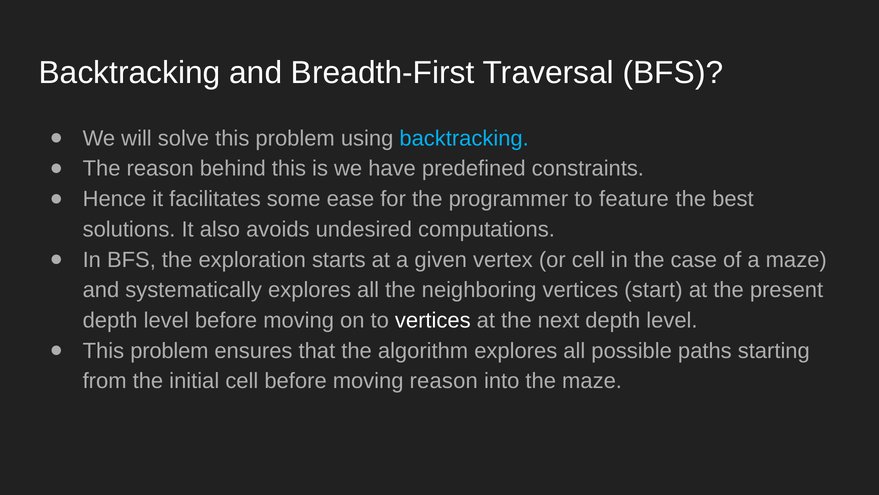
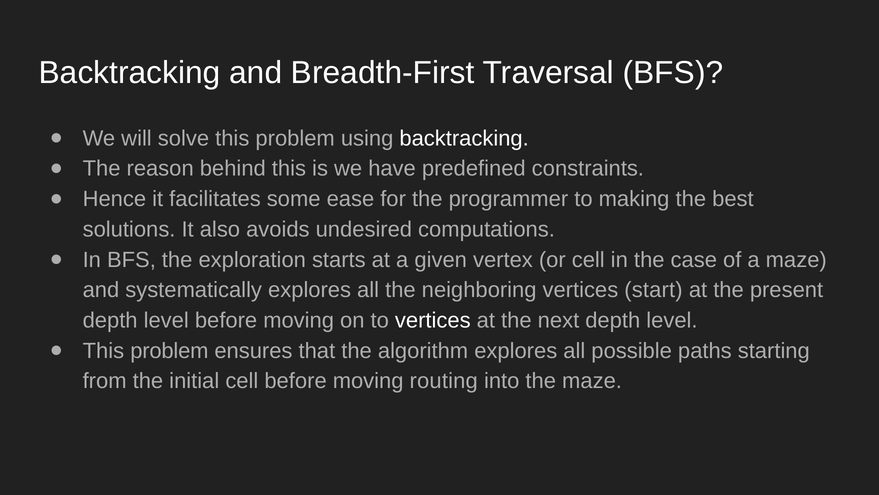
backtracking at (464, 138) colour: light blue -> white
feature: feature -> making
moving reason: reason -> routing
